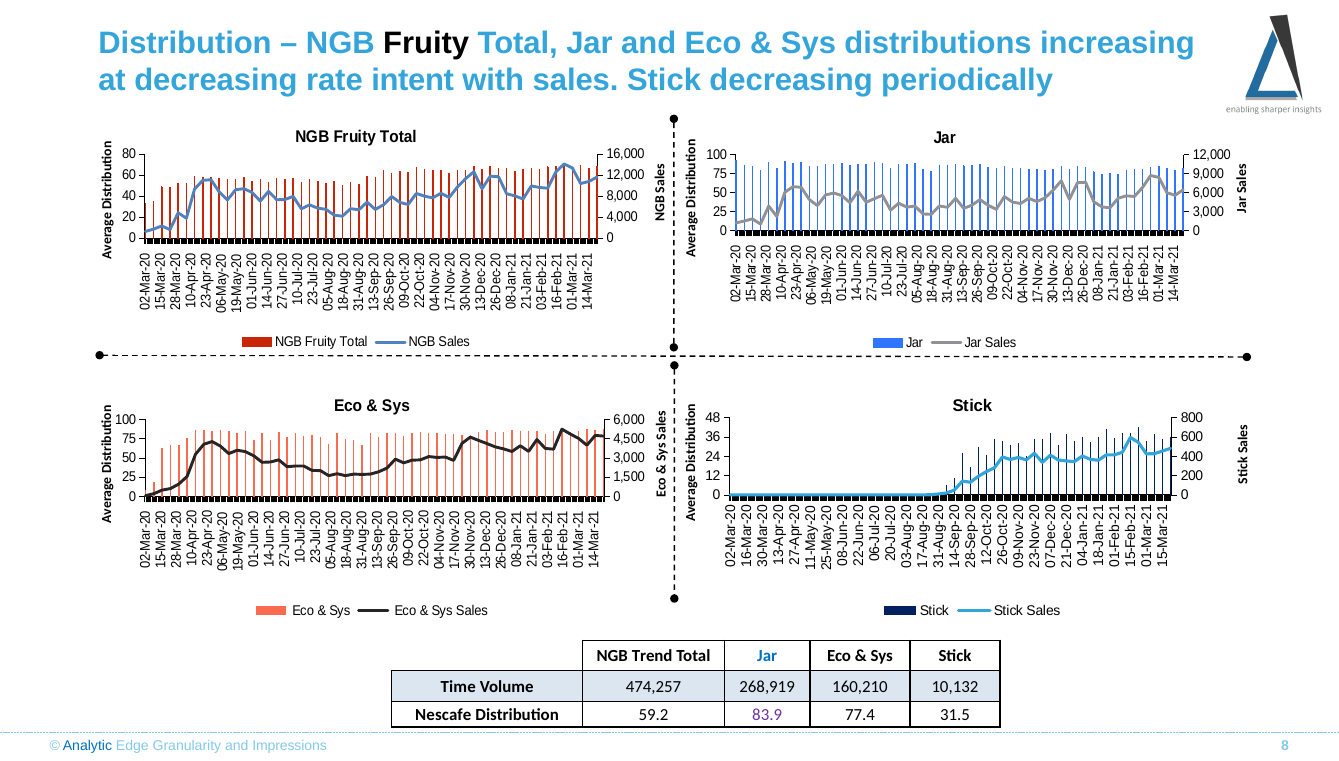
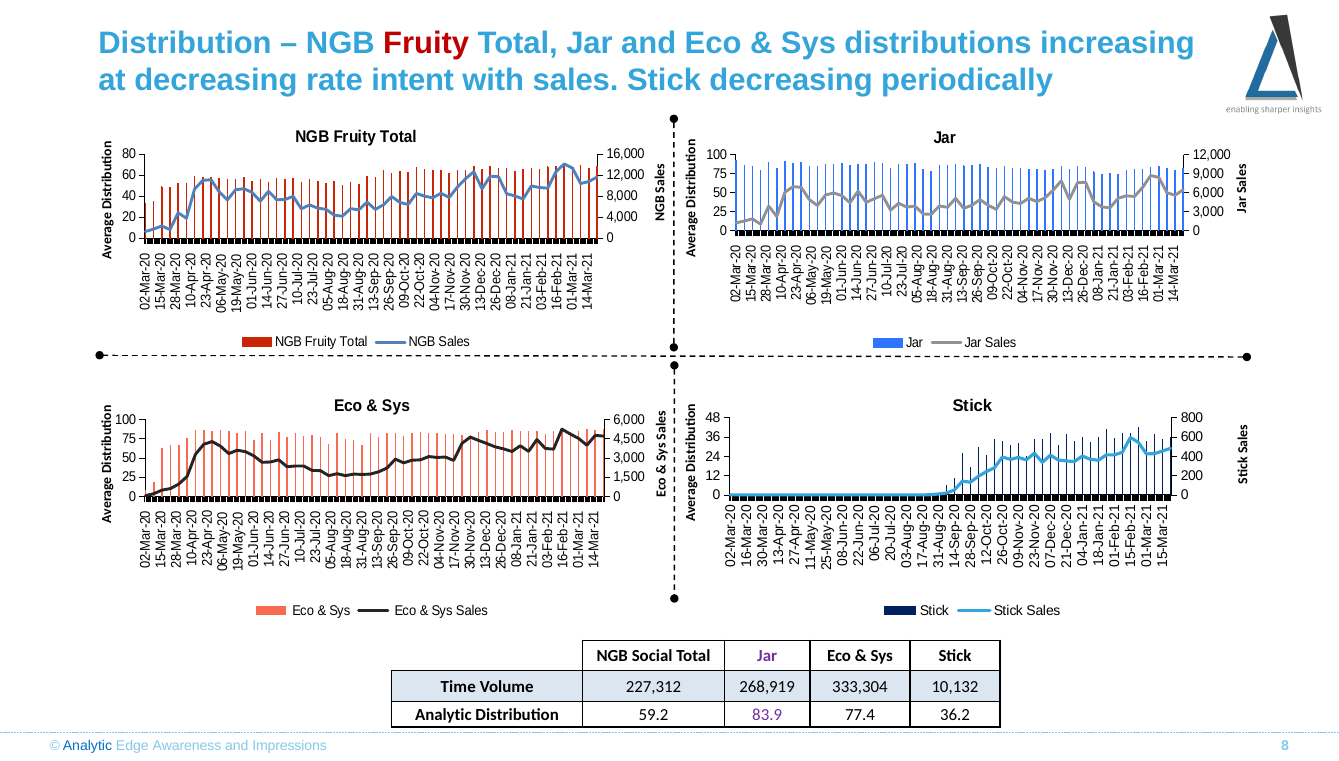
Fruity at (426, 43) colour: black -> red
Trend: Trend -> Social
Jar at (767, 656) colour: blue -> purple
474,257: 474,257 -> 227,312
160,210: 160,210 -> 333,304
Nescafe at (443, 715): Nescafe -> Analytic
31.5: 31.5 -> 36.2
Granularity: Granularity -> Awareness
